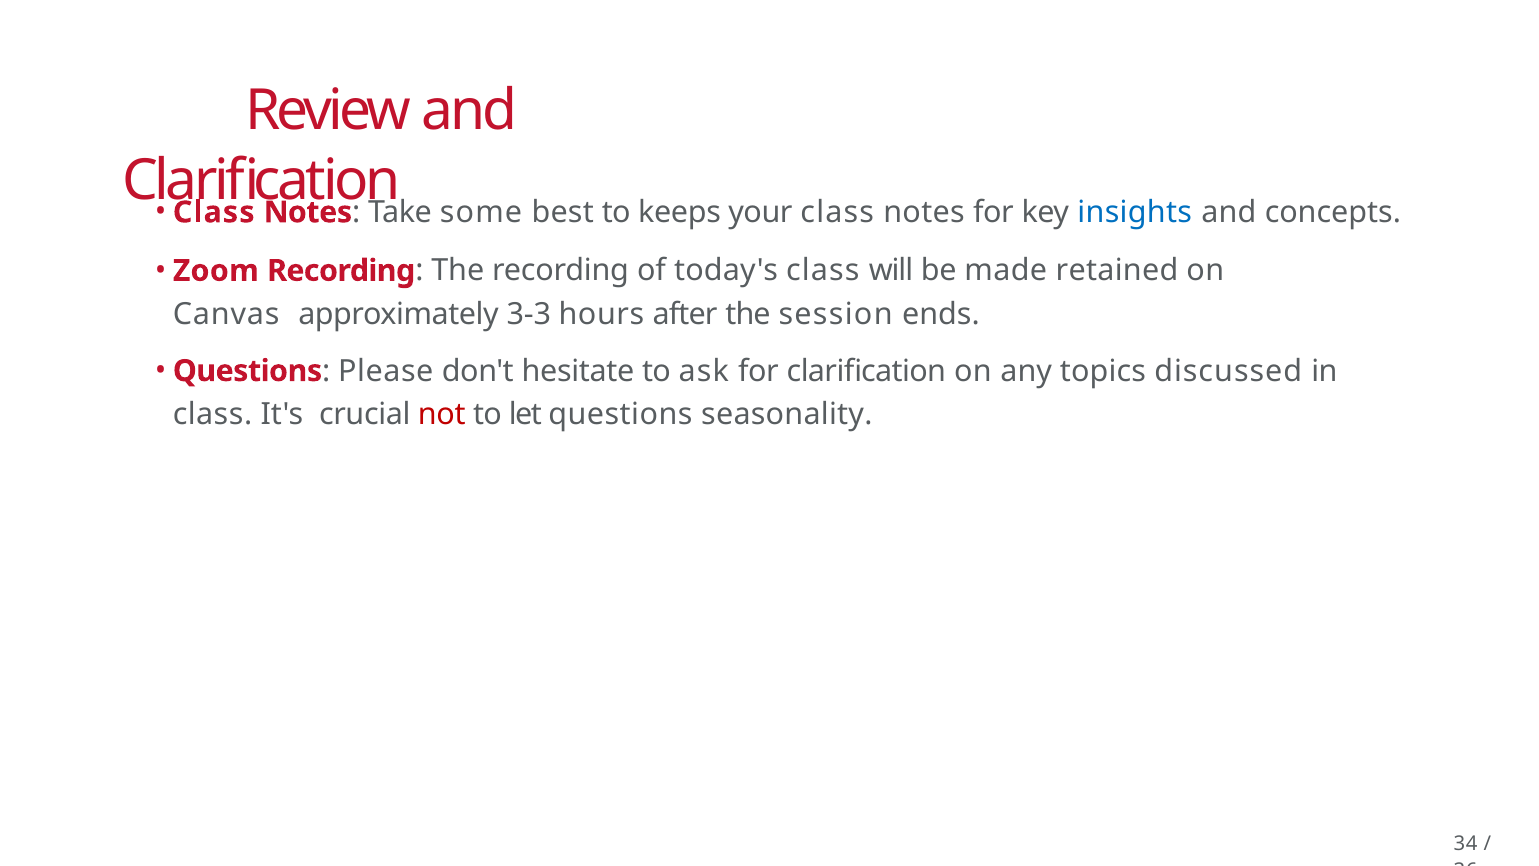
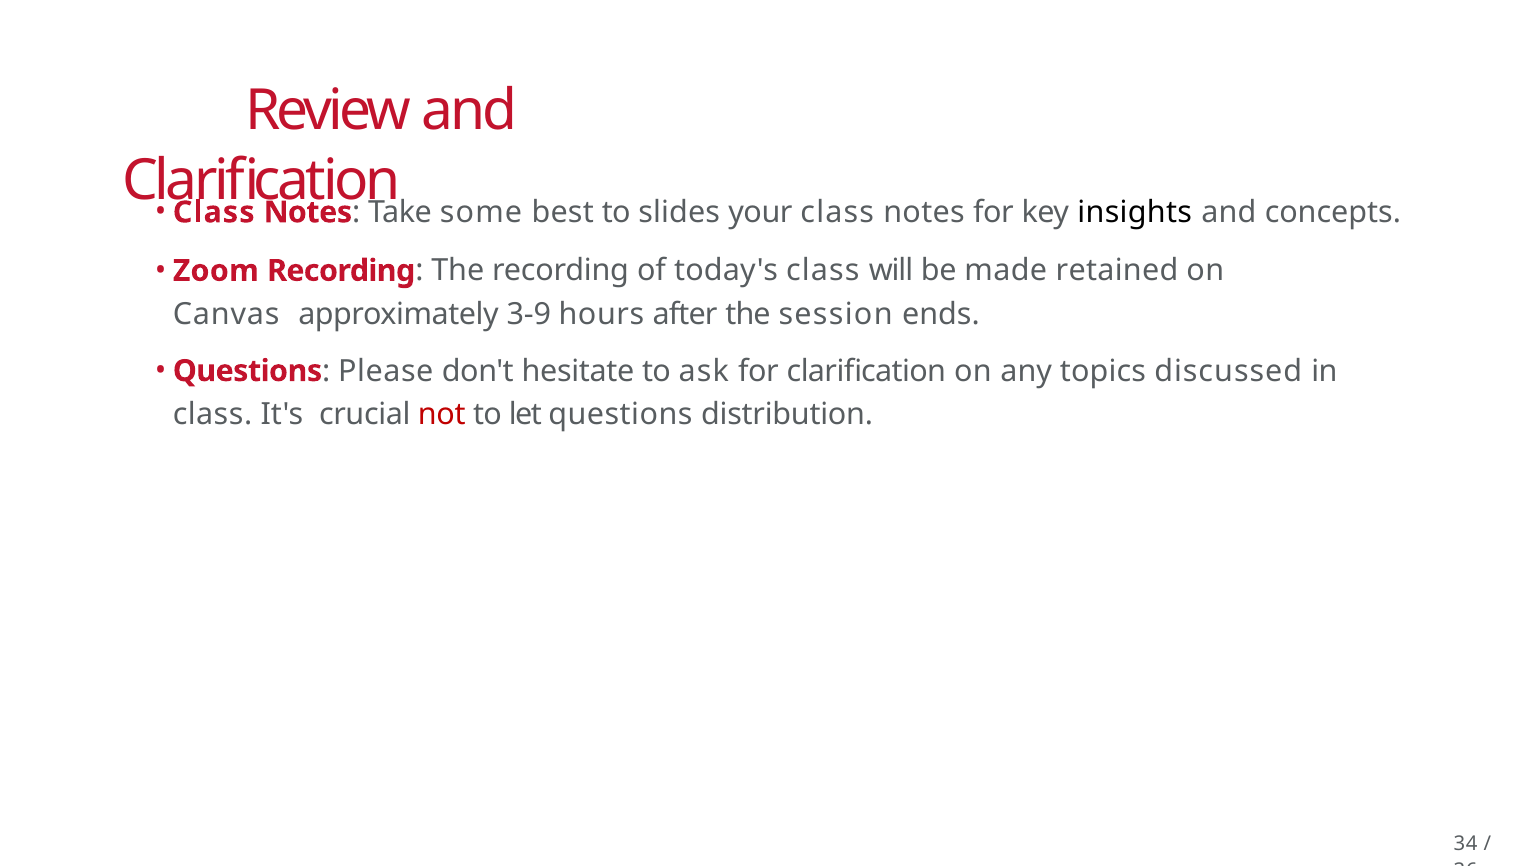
keeps: keeps -> slides
insights colour: blue -> black
3-3: 3-3 -> 3-9
seasonality: seasonality -> distribution
